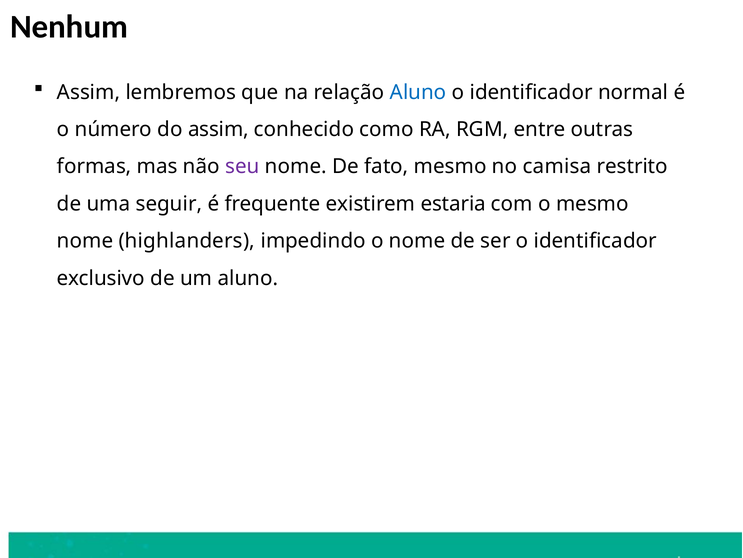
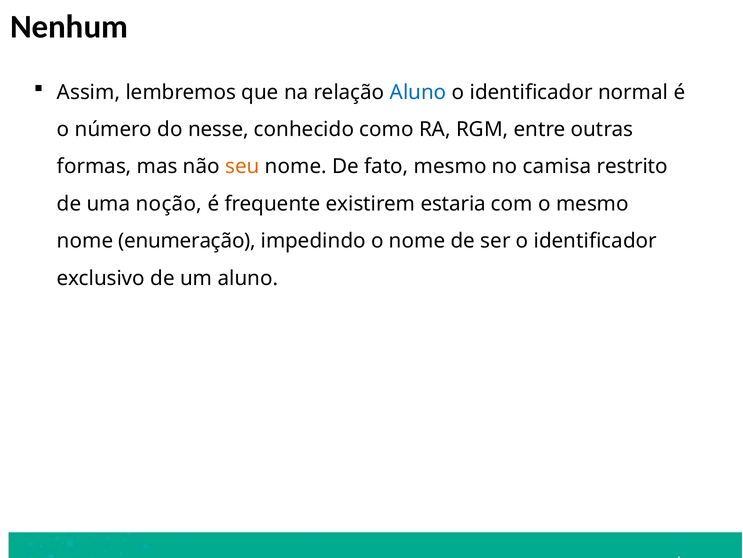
do assim: assim -> nesse
seu colour: purple -> orange
seguir: seguir -> noção
highlanders: highlanders -> enumeração
